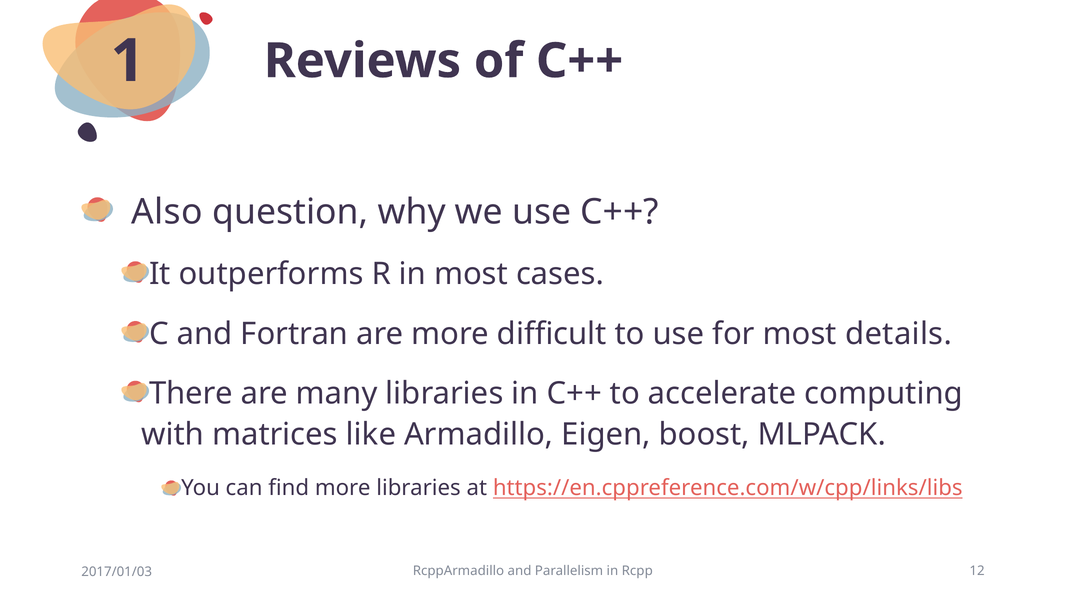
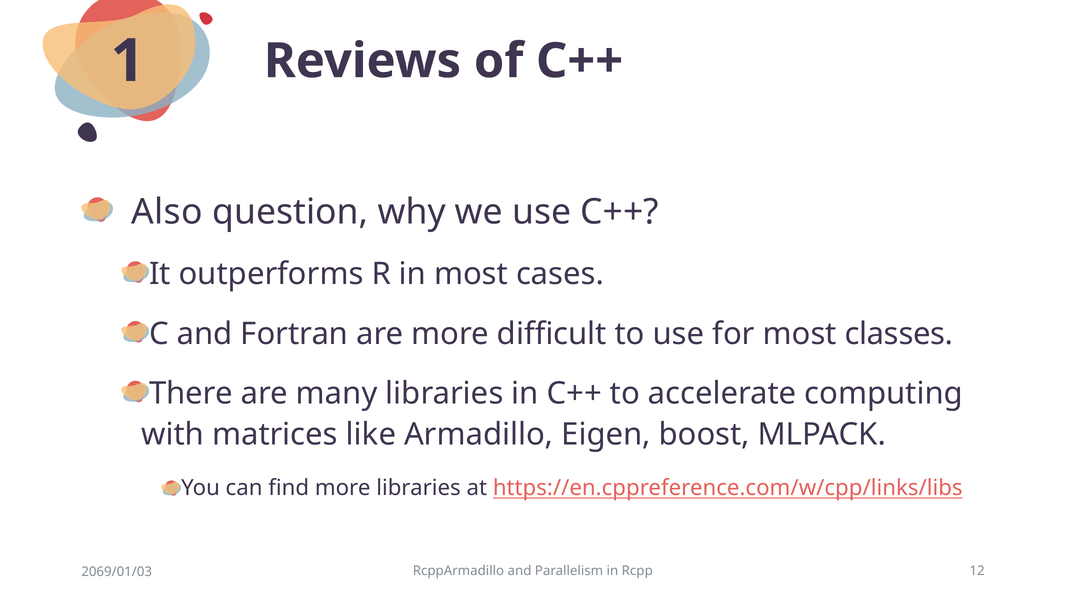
details: details -> classes
2017/01/03: 2017/01/03 -> 2069/01/03
